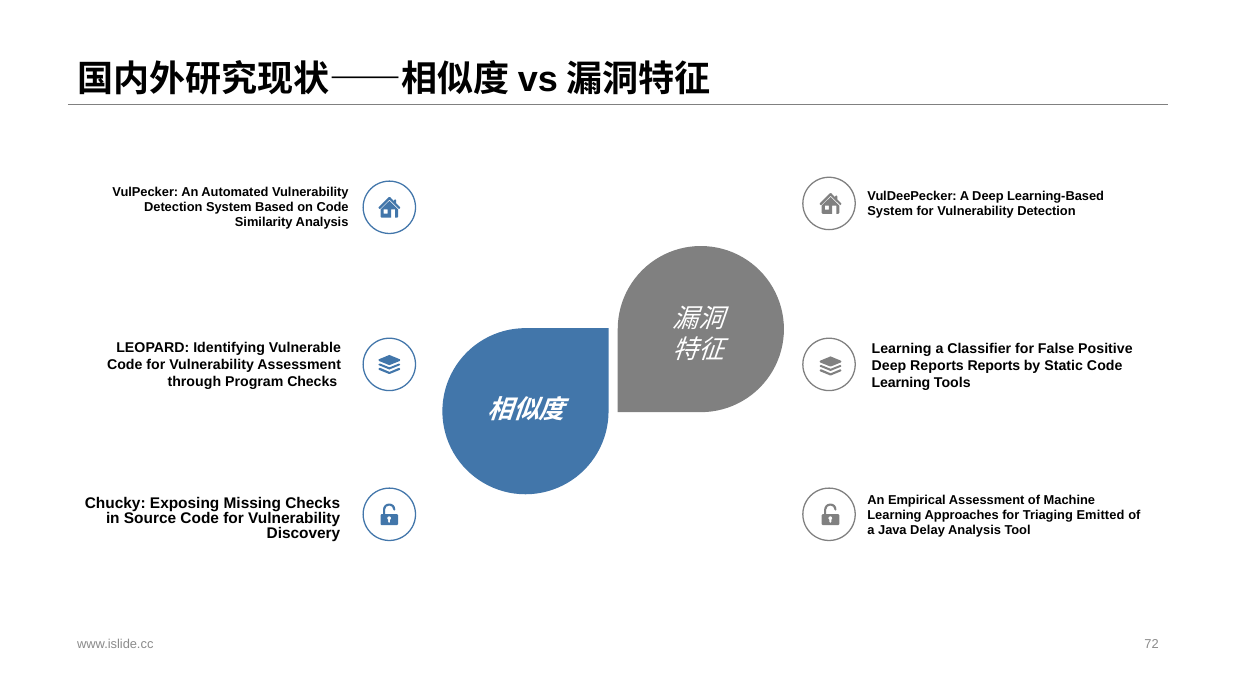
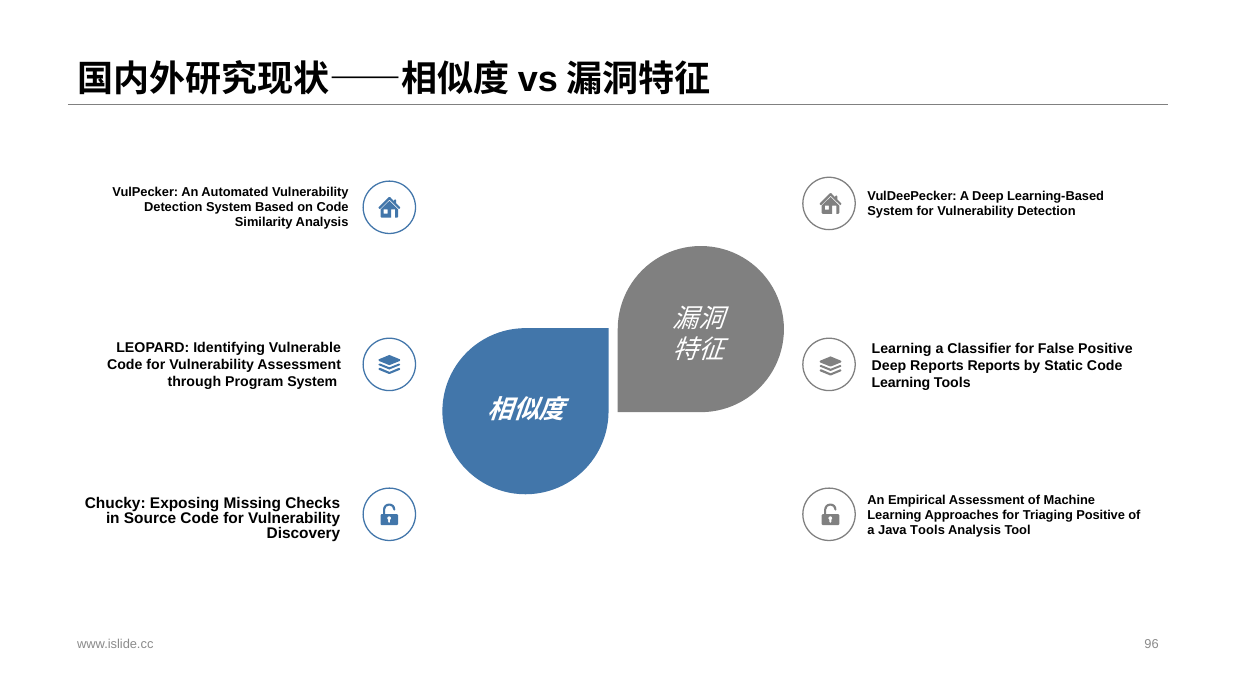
Program Checks: Checks -> System
Triaging Emitted: Emitted -> Positive
Java Delay: Delay -> Tools
72: 72 -> 96
